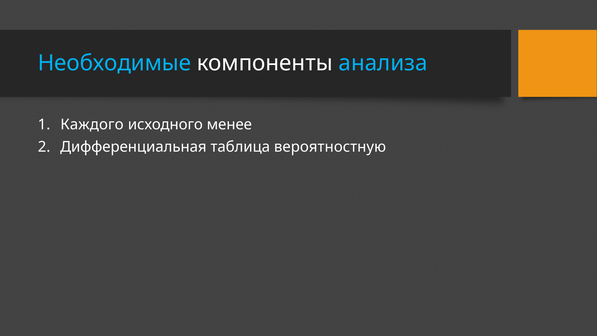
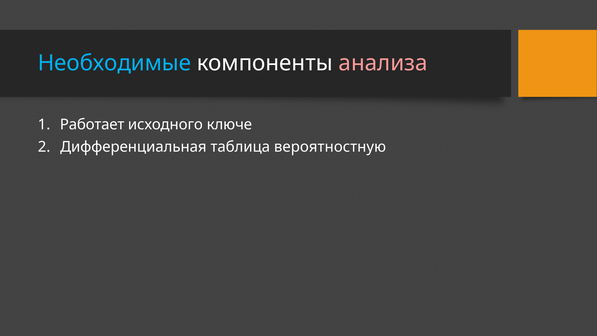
анализа colour: light blue -> pink
Каждого: Каждого -> Работает
менее: менее -> ключе
